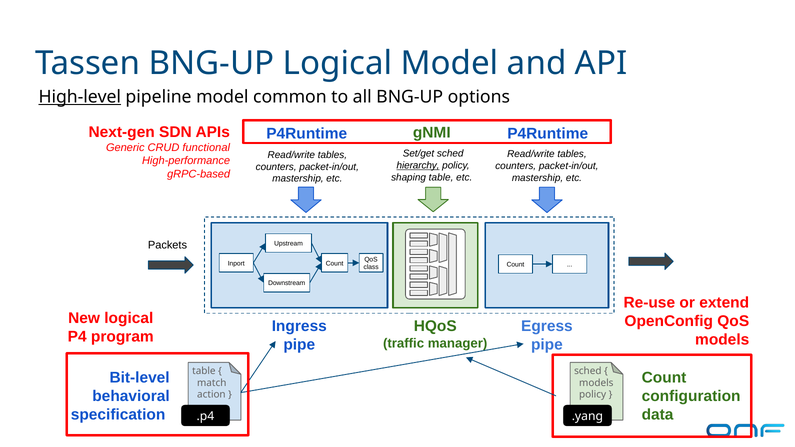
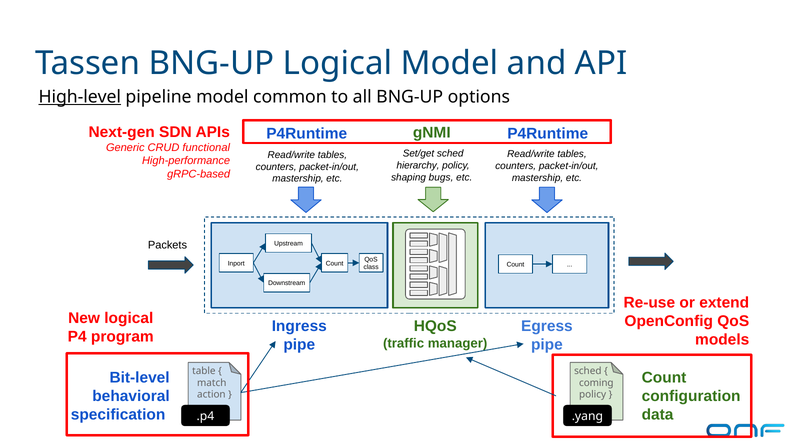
hierarchy underline: present -> none
shaping table: table -> bugs
models at (596, 383): models -> coming
